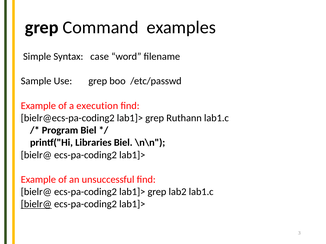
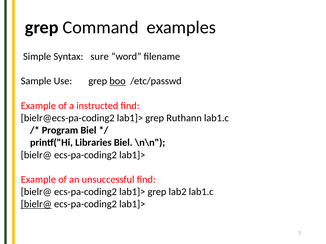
case: case -> sure
boo underline: none -> present
execution: execution -> instructed
